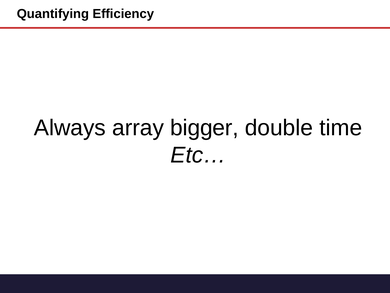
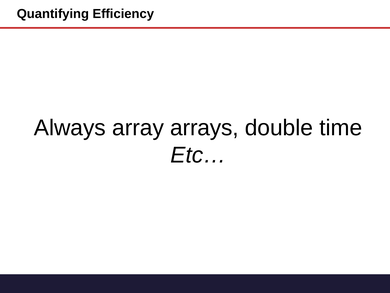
bigger: bigger -> arrays
